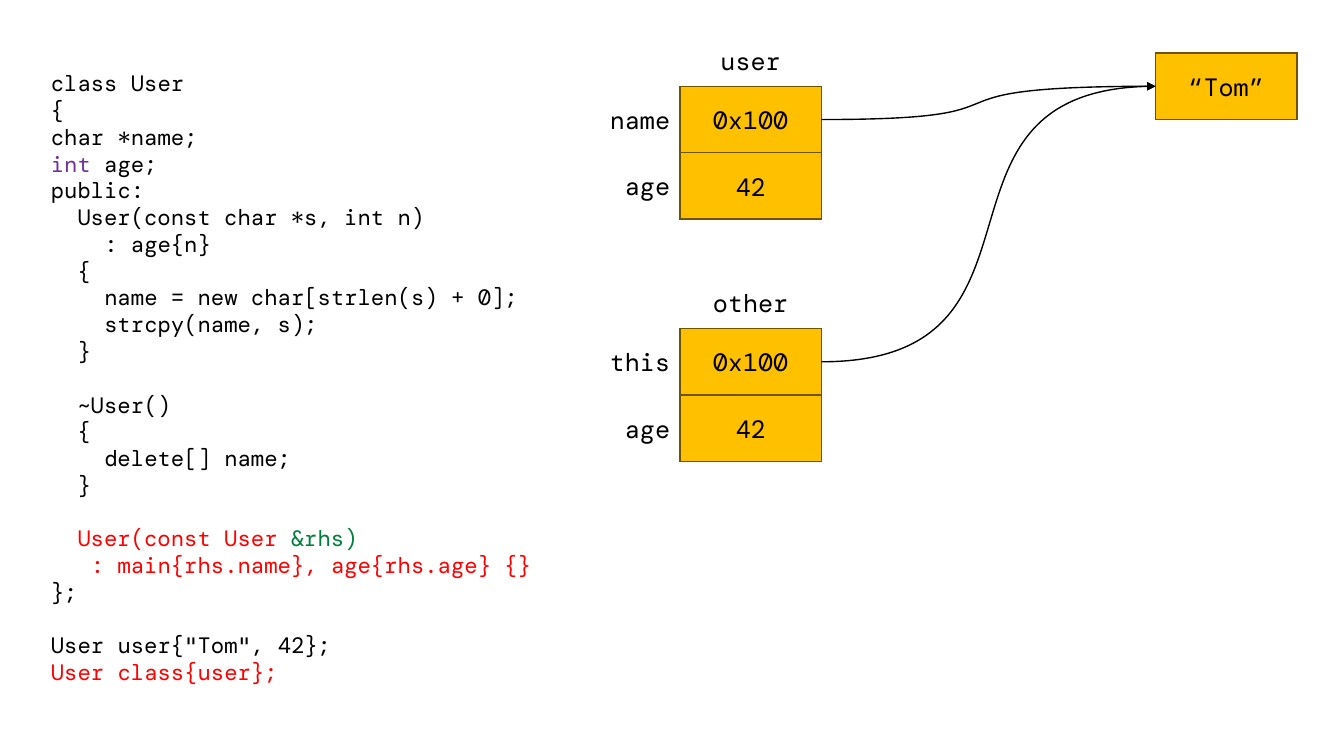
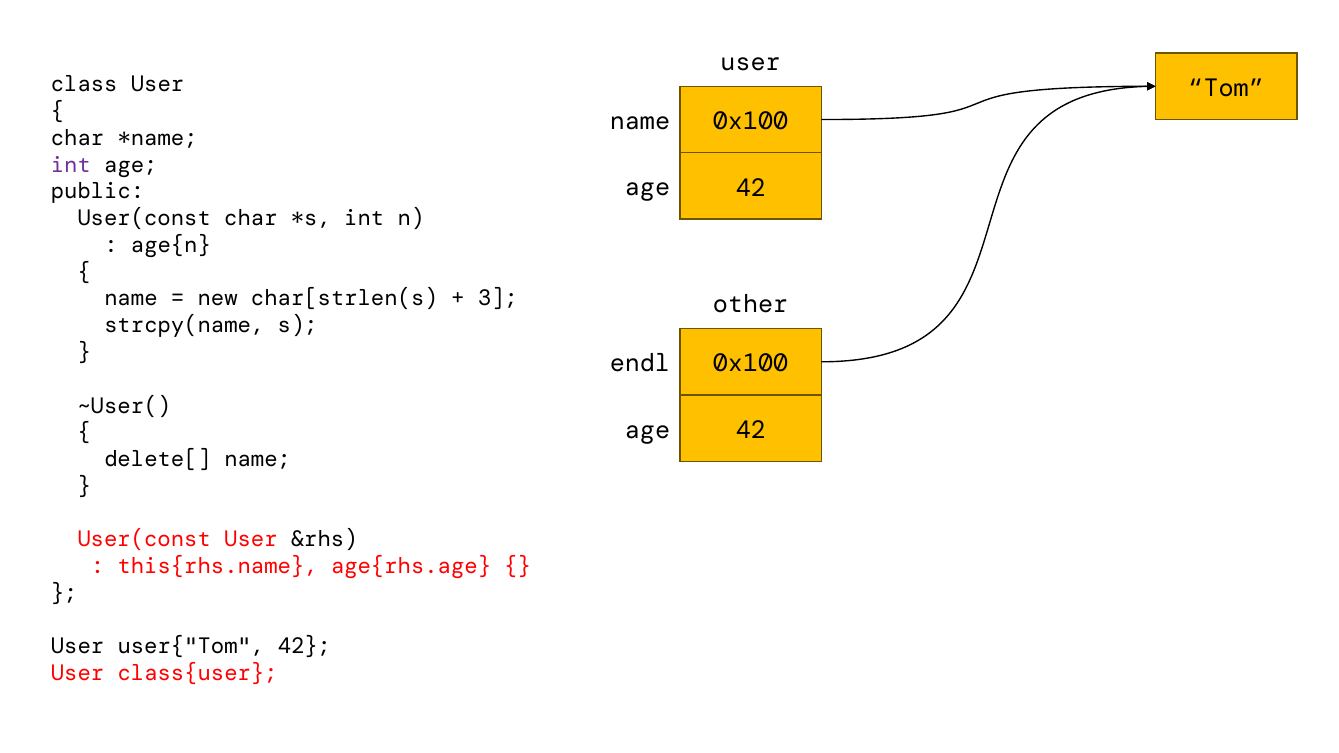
0: 0 -> 3
this: this -> endl
&rhs colour: green -> black
main{rhs.name: main{rhs.name -> this{rhs.name
